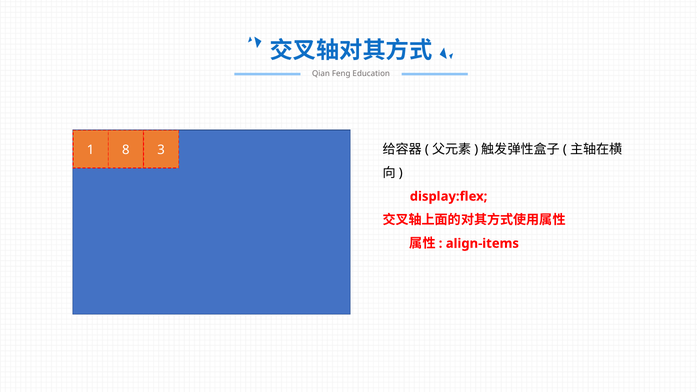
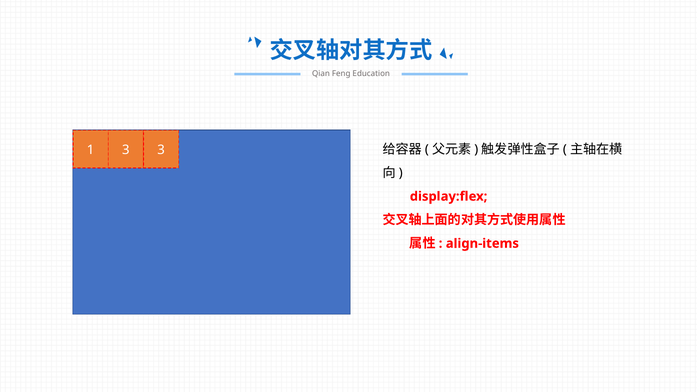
1 8: 8 -> 3
